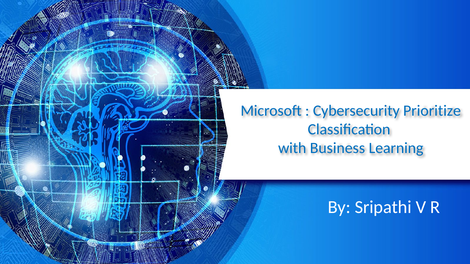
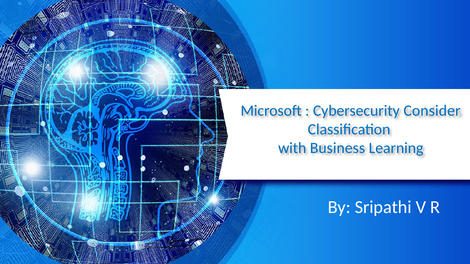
Prioritize: Prioritize -> Consider
